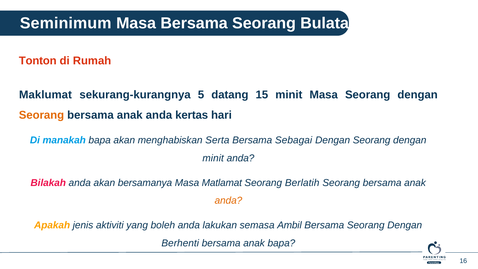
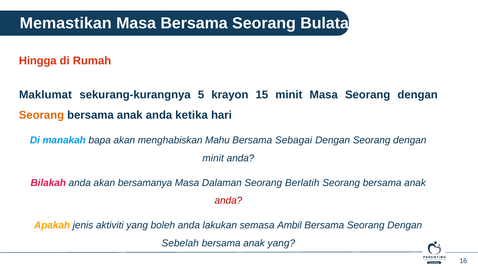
Seminimum: Seminimum -> Memastikan
Tonton: Tonton -> Hingga
datang: datang -> krayon
kertas: kertas -> ketika
Serta: Serta -> Mahu
Matlamat: Matlamat -> Dalaman
anda at (228, 201) colour: orange -> red
Berhenti: Berhenti -> Sebelah
anak bapa: bapa -> yang
